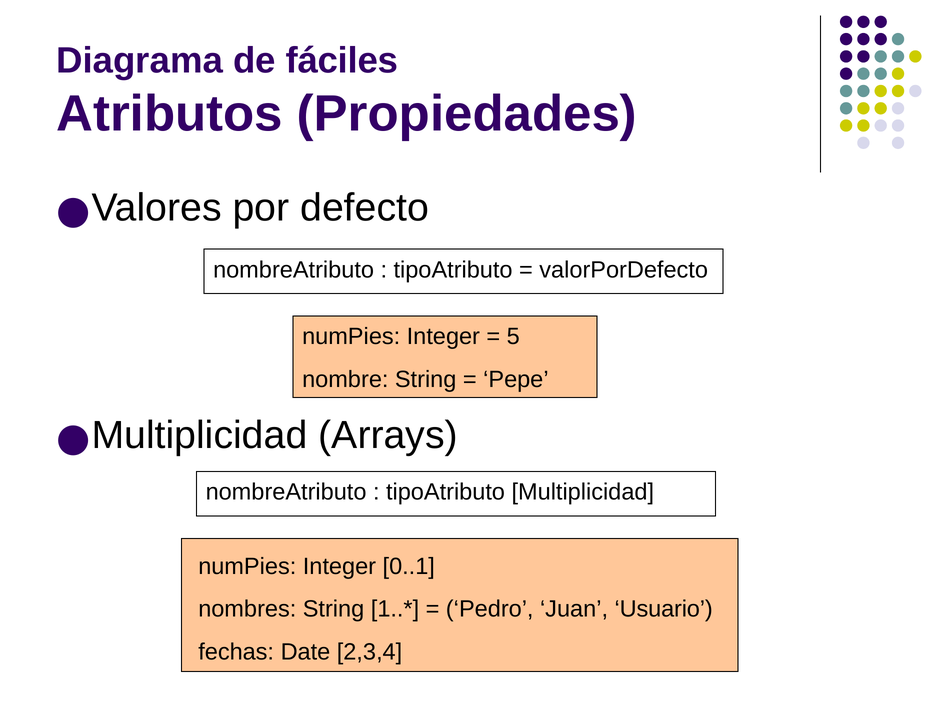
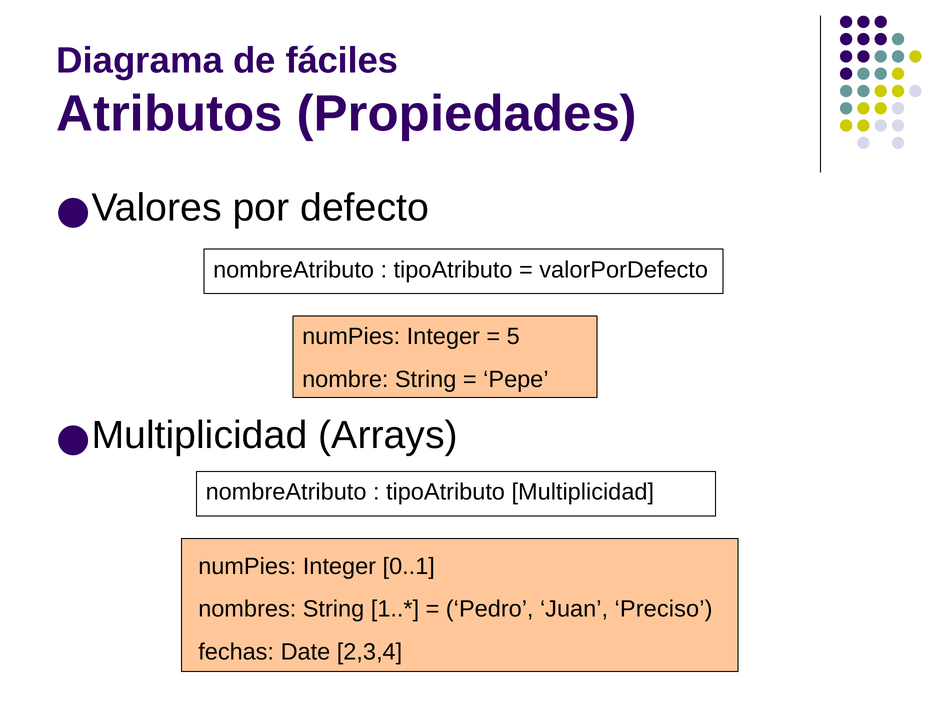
Usuario: Usuario -> Preciso
